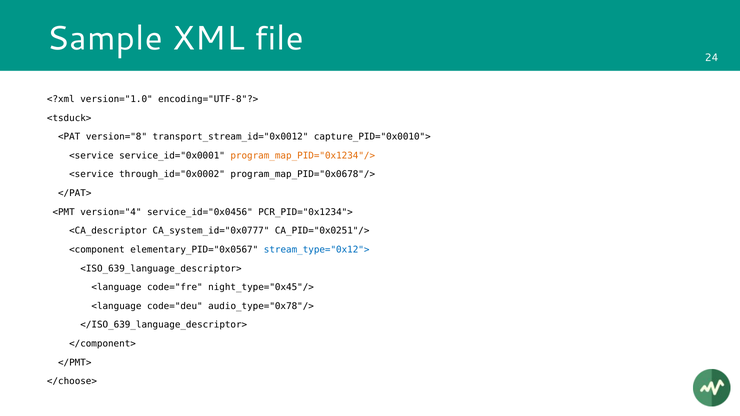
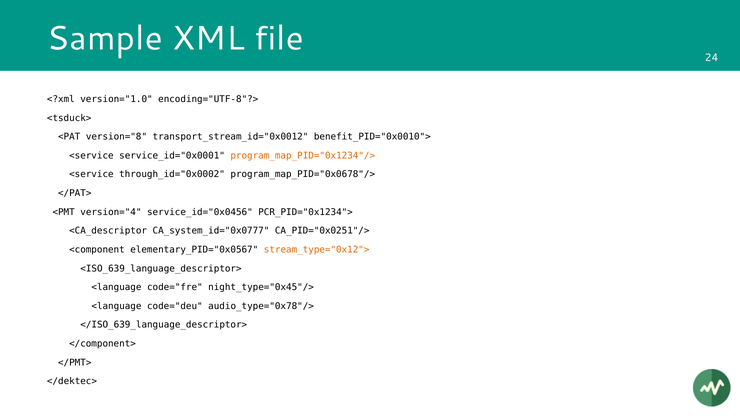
capture_PID="0x0010">: capture_PID="0x0010"> -> benefit_PID="0x0010">
stream_type="0x12"> colour: blue -> orange
</choose>: </choose> -> </dektec>
